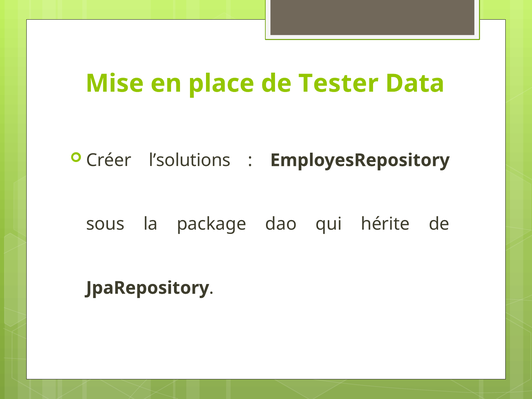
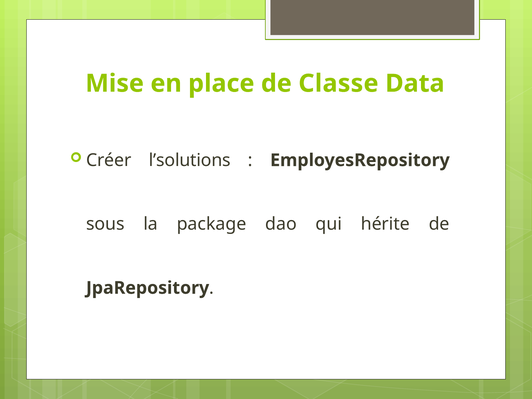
Tester: Tester -> Classe
